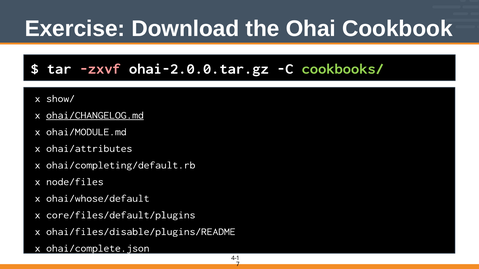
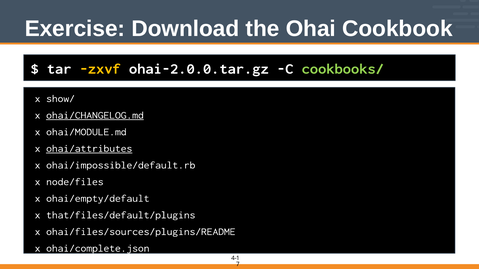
zxvf colour: pink -> yellow
ohai/attributes underline: none -> present
ohai/completing/default.rb: ohai/completing/default.rb -> ohai/impossible/default.rb
ohai/whose/default: ohai/whose/default -> ohai/empty/default
core/files/default/plugins: core/files/default/plugins -> that/files/default/plugins
ohai/files/disable/plugins/README: ohai/files/disable/plugins/README -> ohai/files/sources/plugins/README
